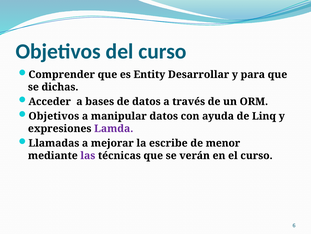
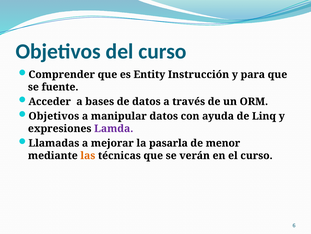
Desarrollar: Desarrollar -> Instrucción
dichas: dichas -> fuente
escribe: escribe -> pasarla
las colour: purple -> orange
